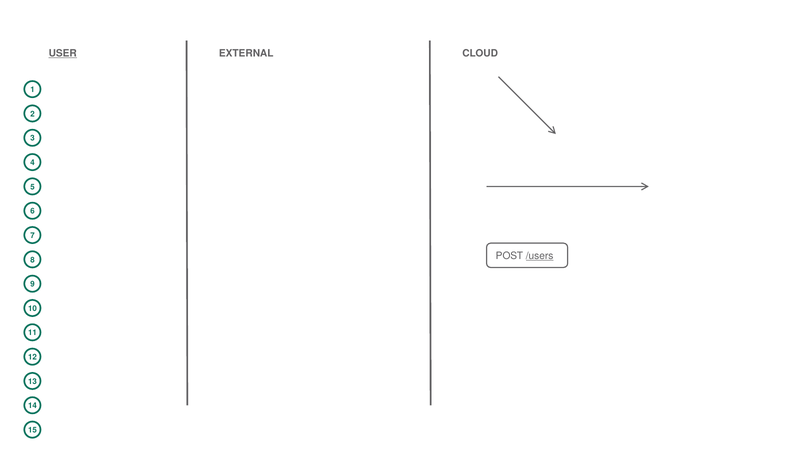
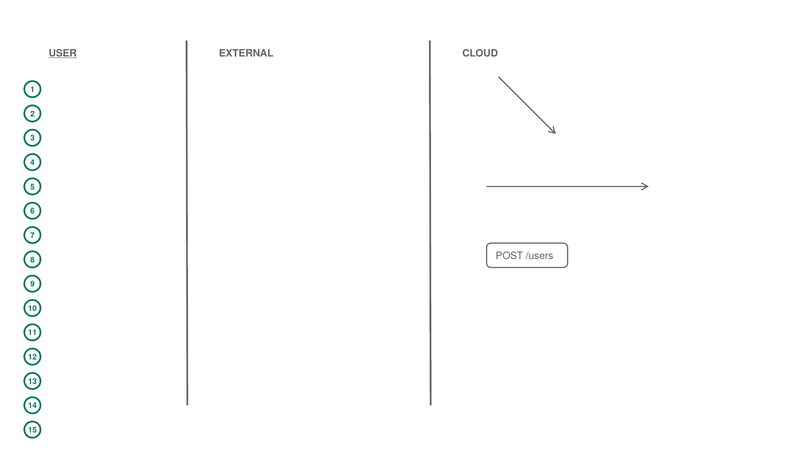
/users underline: present -> none
